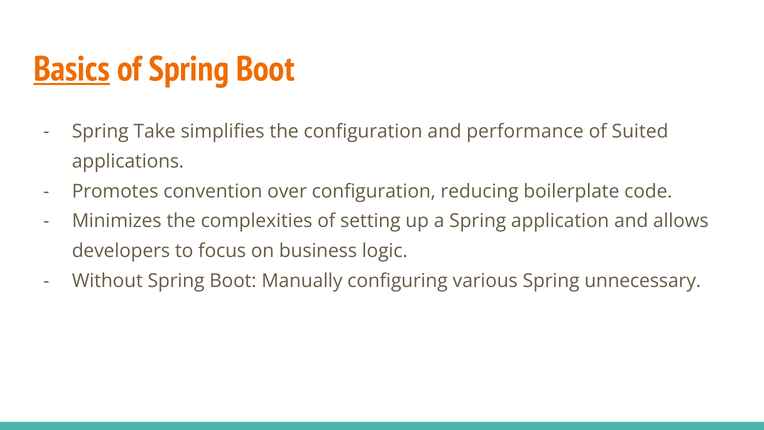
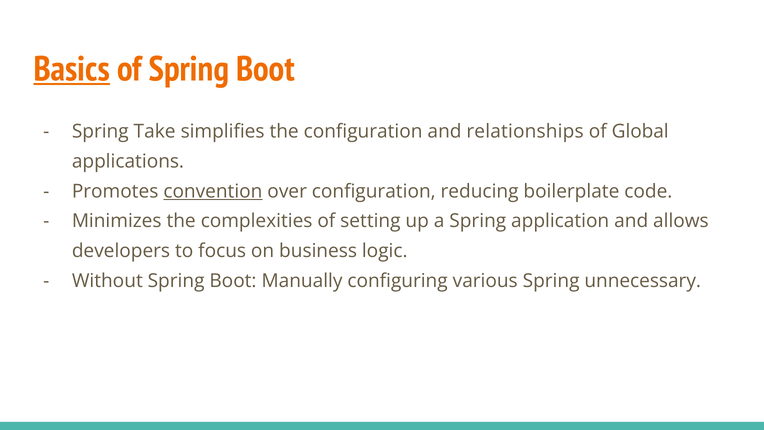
performance: performance -> relationships
Suited: Suited -> Global
convention underline: none -> present
